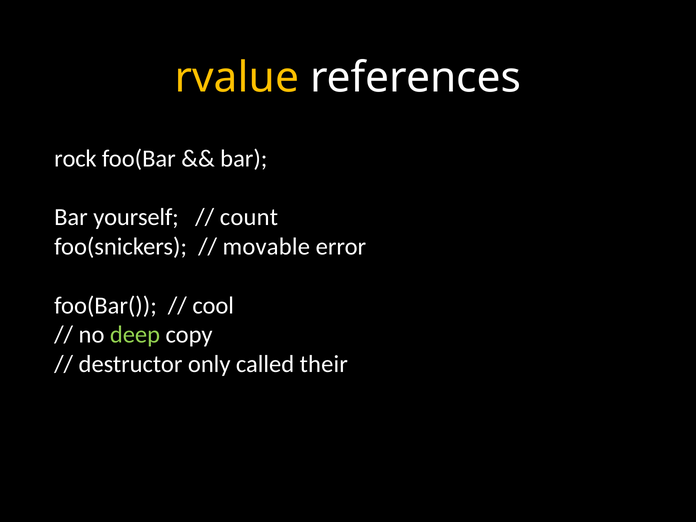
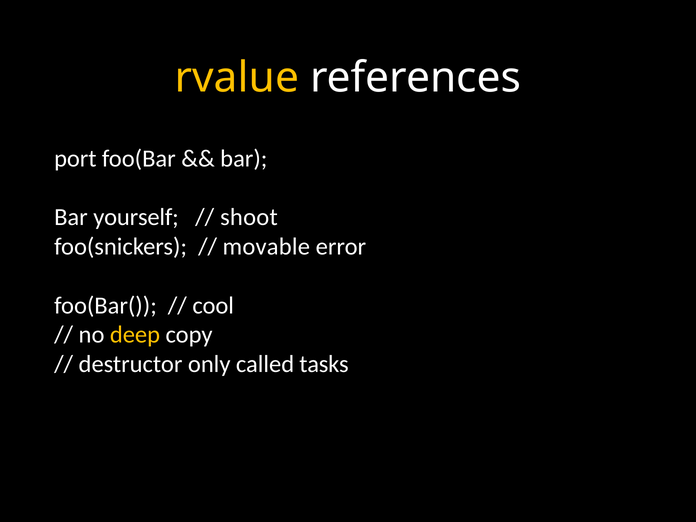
rock: rock -> port
count: count -> shoot
deep colour: light green -> yellow
their: their -> tasks
